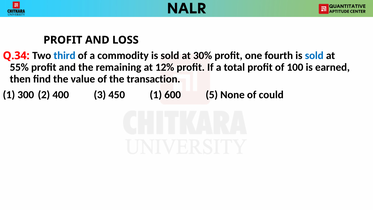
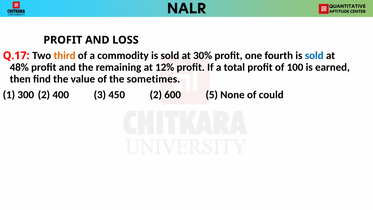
Q.34: Q.34 -> Q.17
third colour: blue -> orange
55%: 55% -> 48%
transaction: transaction -> sometimes
450 1: 1 -> 2
